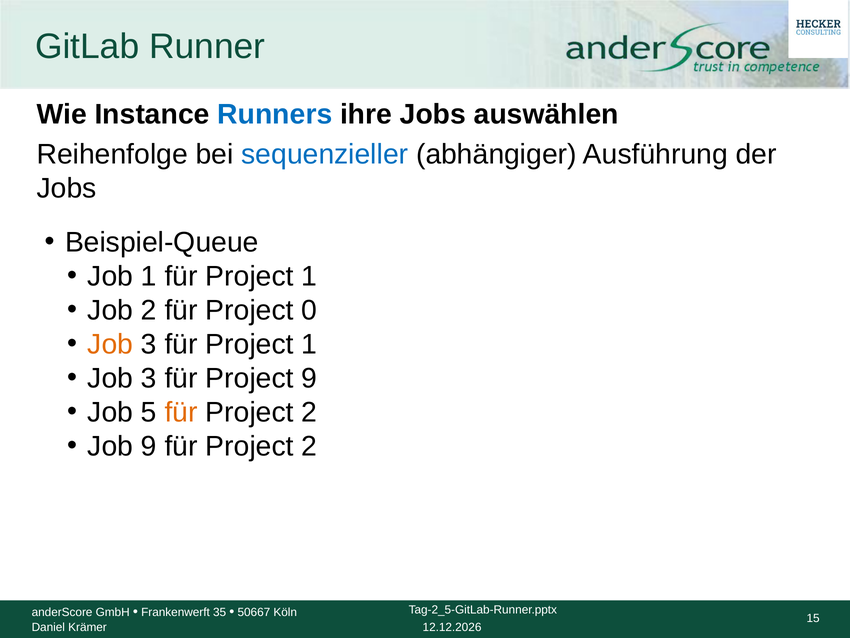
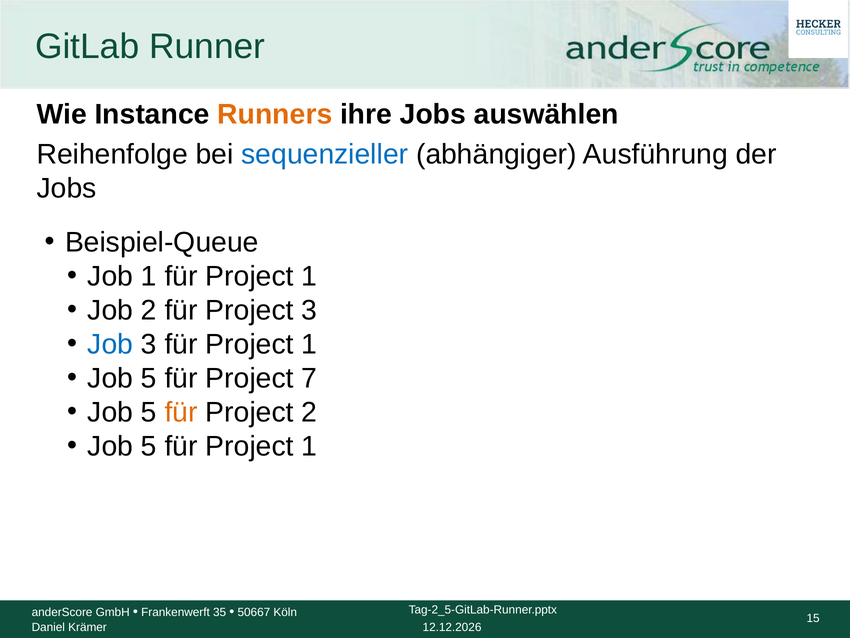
Runners colour: blue -> orange
Project 0: 0 -> 3
Job at (110, 344) colour: orange -> blue
3 at (149, 378): 3 -> 5
Project 9: 9 -> 7
9 at (149, 446): 9 -> 5
2 at (309, 446): 2 -> 1
